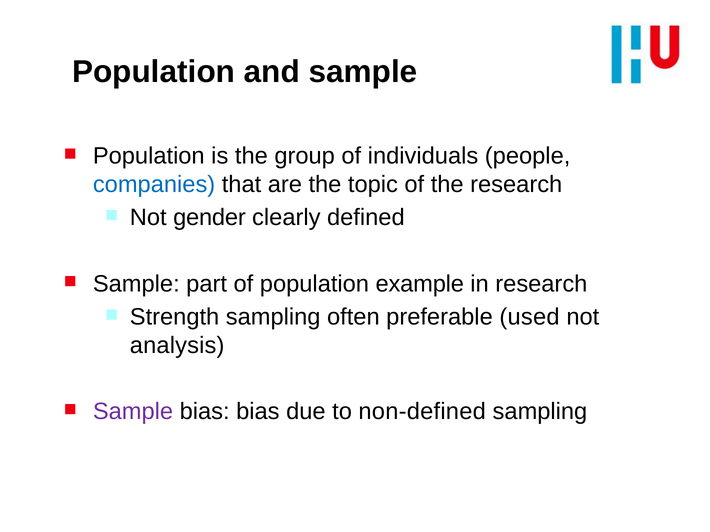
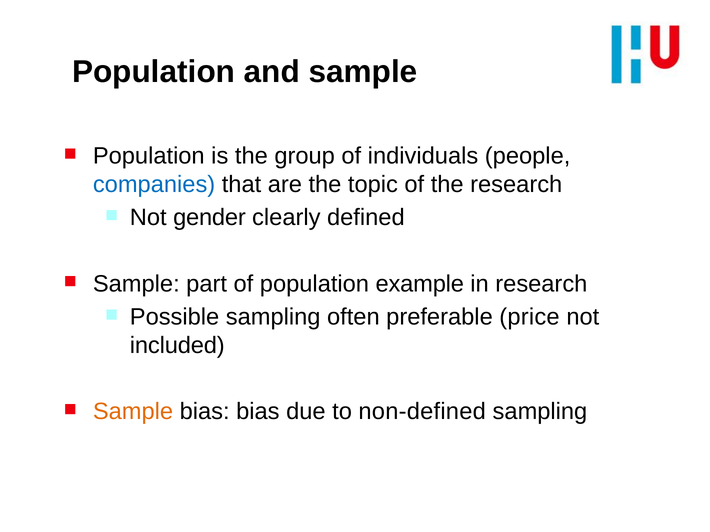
Strength: Strength -> Possible
used: used -> price
analysis: analysis -> included
Sample at (133, 412) colour: purple -> orange
